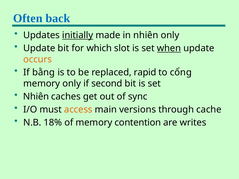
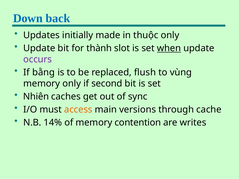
Often: Often -> Down
initially underline: present -> none
in nhiên: nhiên -> thuộc
which: which -> thành
occurs colour: orange -> purple
rapid: rapid -> flush
cổng: cổng -> vùng
18%: 18% -> 14%
